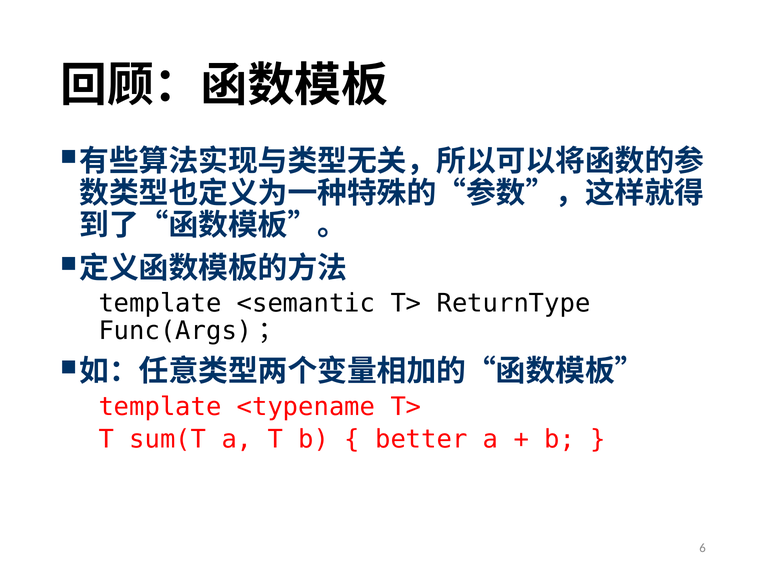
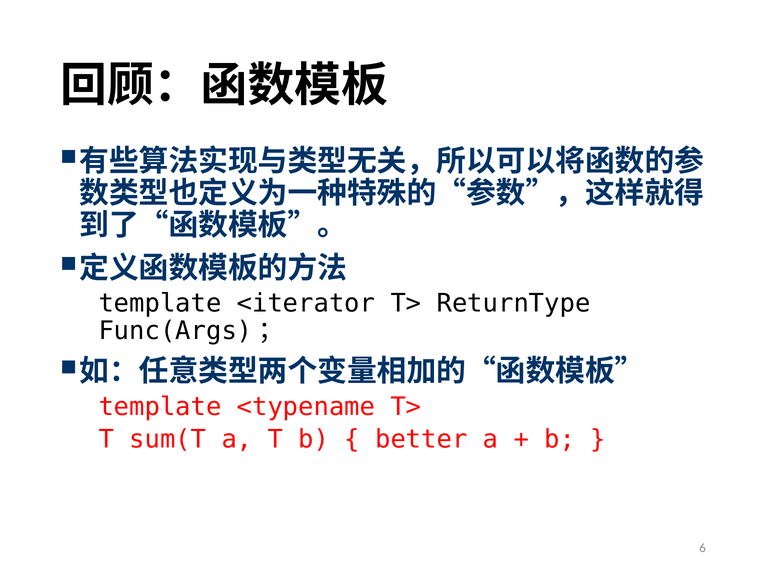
<semantic: <semantic -> <iterator
